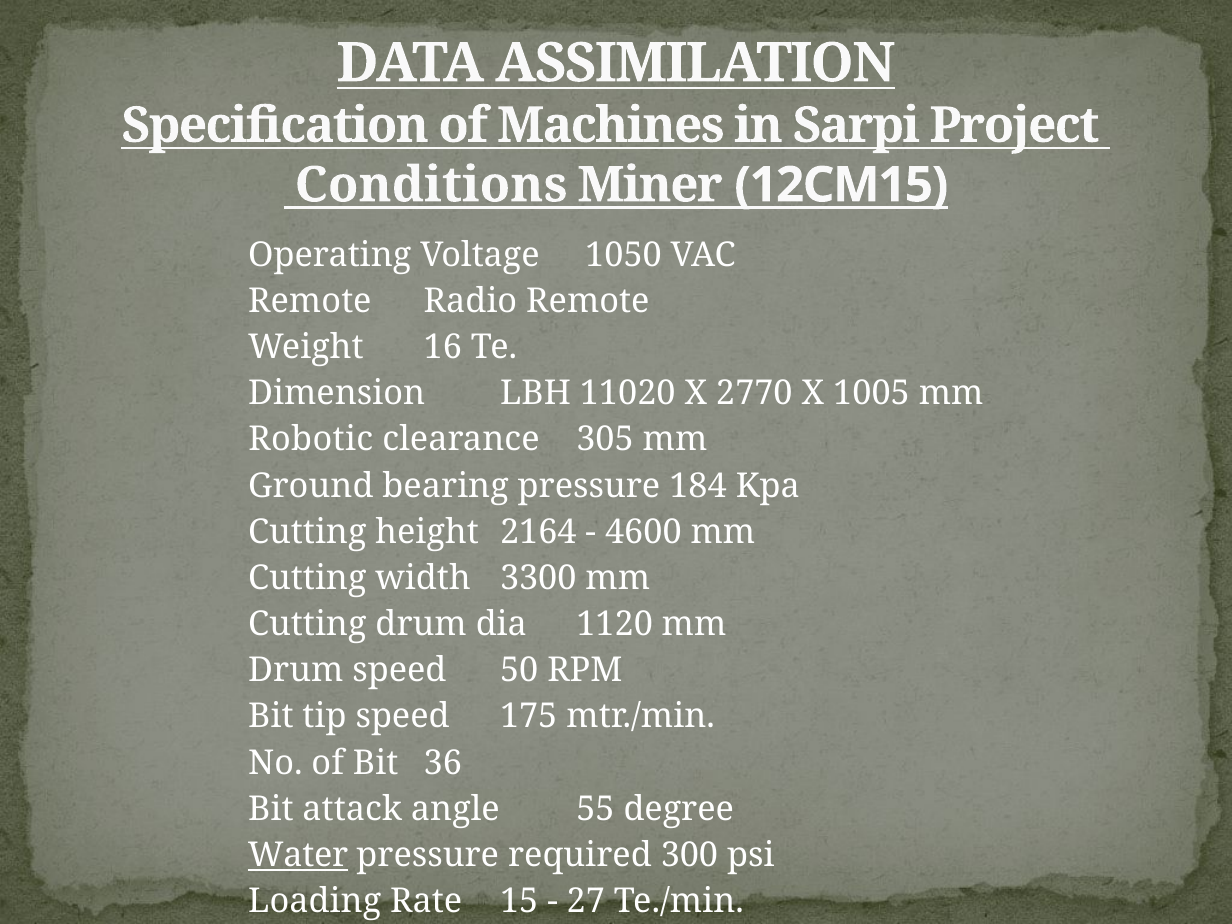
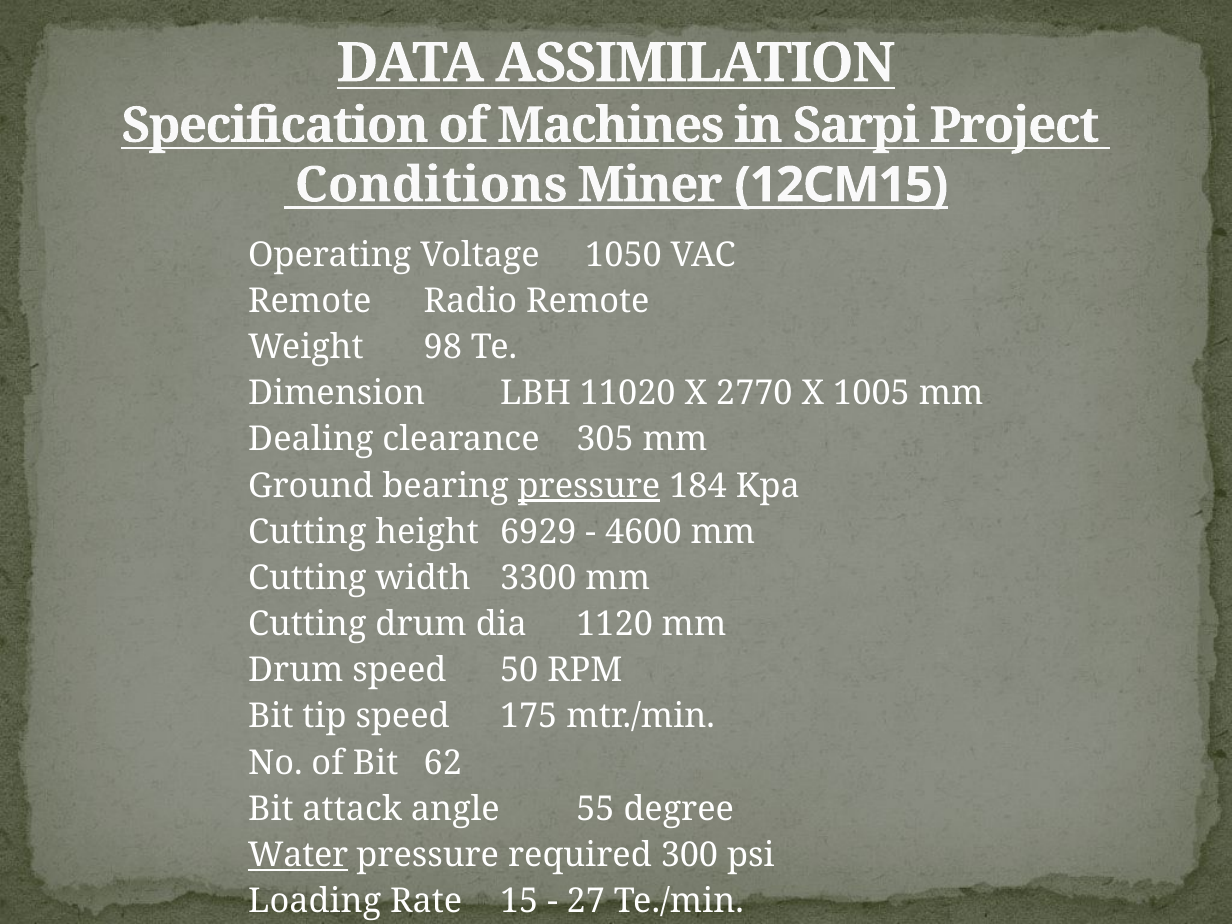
16: 16 -> 98
Robotic: Robotic -> Dealing
pressure at (589, 486) underline: none -> present
2164: 2164 -> 6929
36: 36 -> 62
